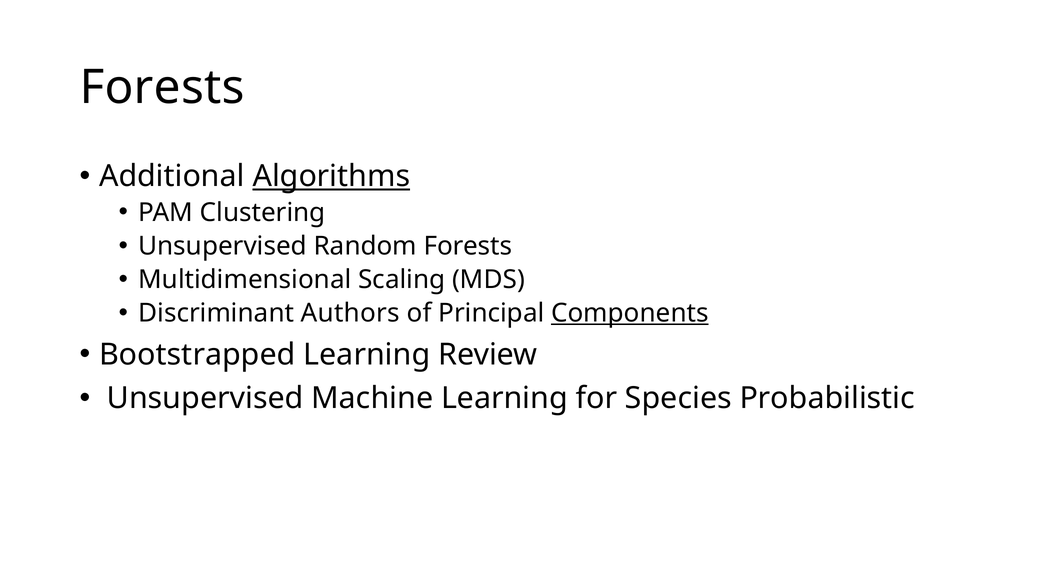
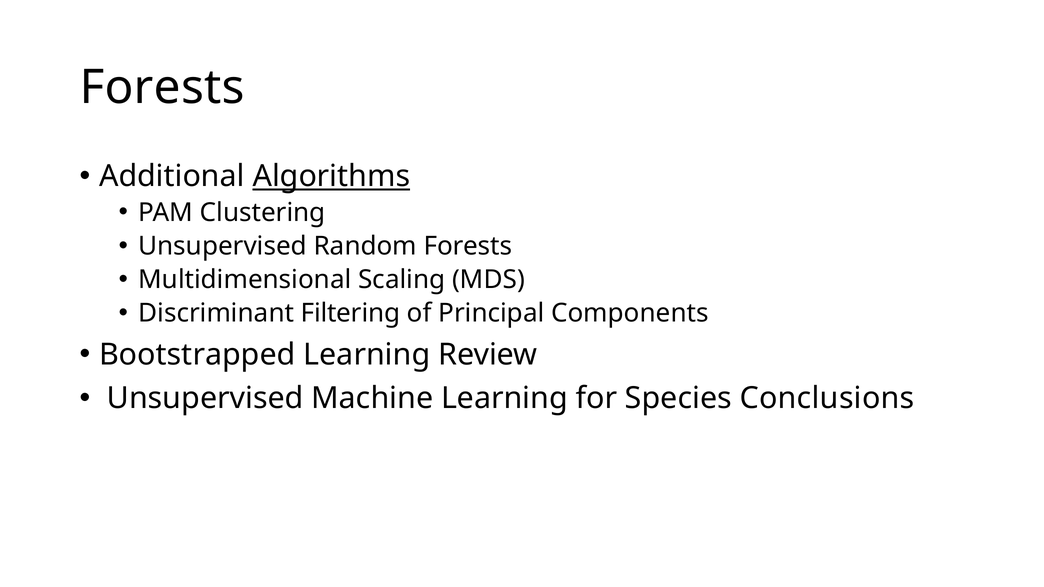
Authors: Authors -> Filtering
Components underline: present -> none
Probabilistic: Probabilistic -> Conclusions
